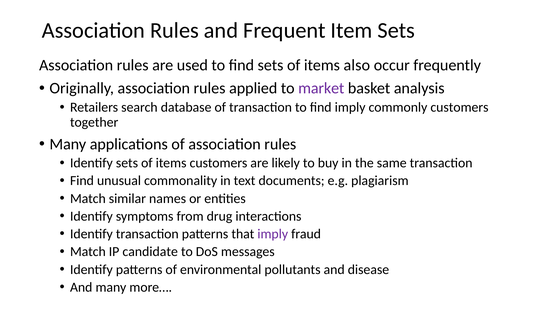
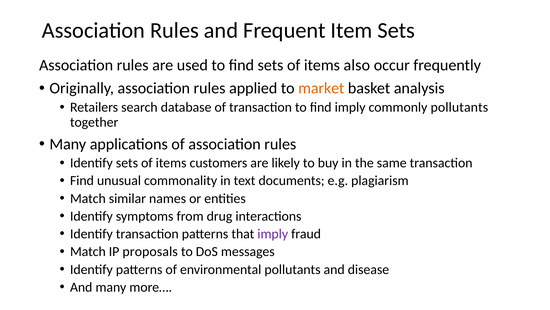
market colour: purple -> orange
commonly customers: customers -> pollutants
candidate: candidate -> proposals
